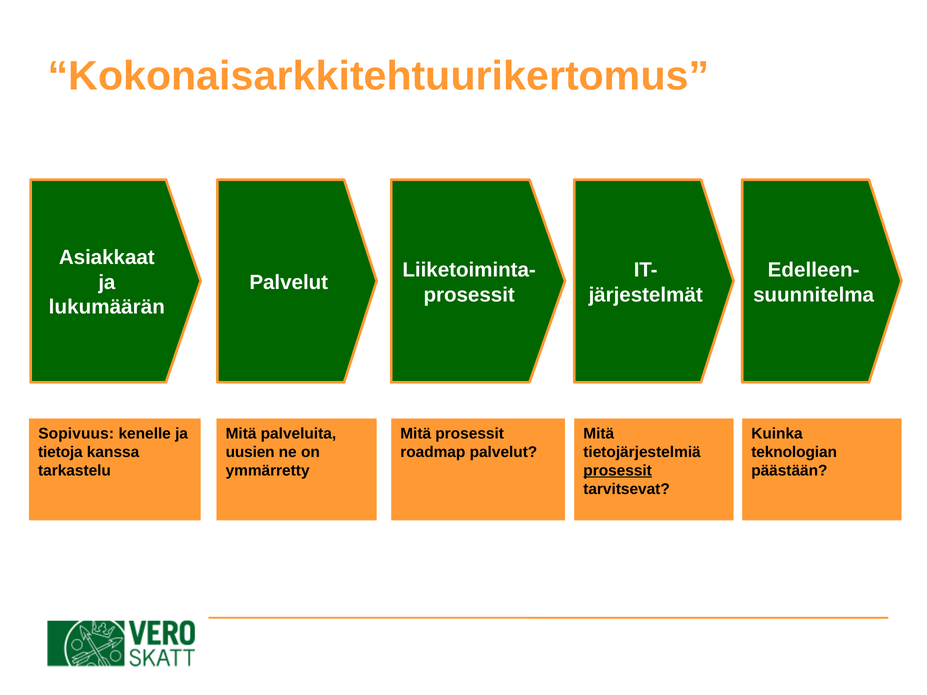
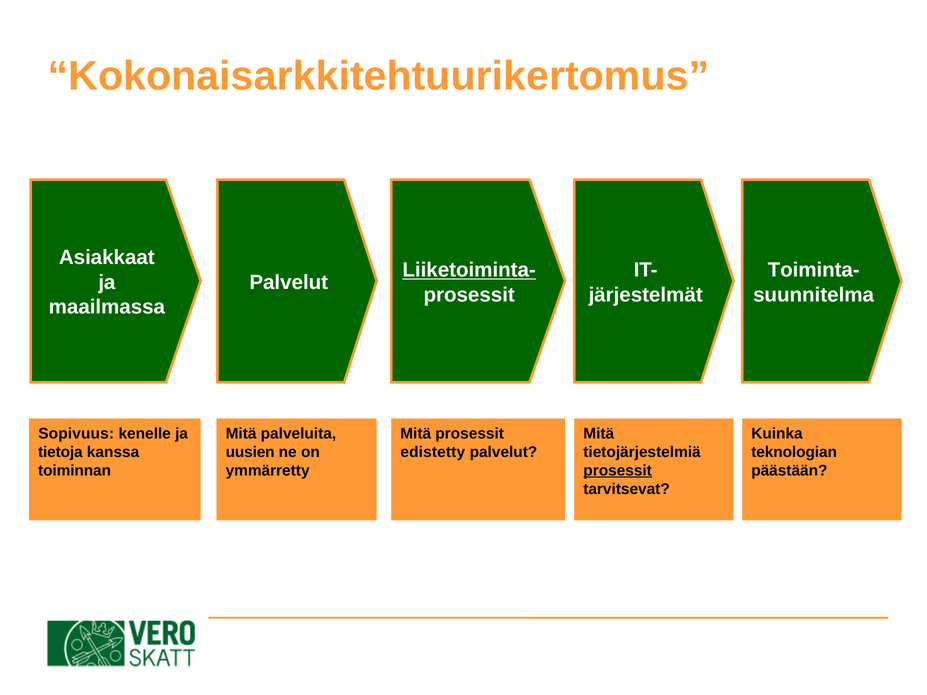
Liiketoiminta- underline: none -> present
Edelleen-: Edelleen- -> Toiminta-
lukumäärän: lukumäärän -> maailmassa
roadmap: roadmap -> edistetty
tarkastelu: tarkastelu -> toiminnan
